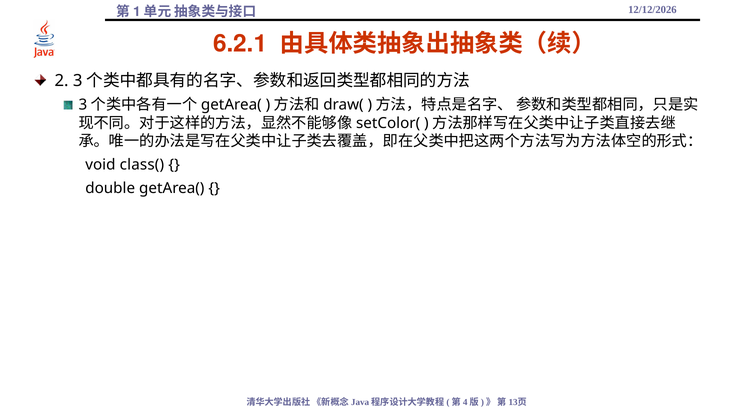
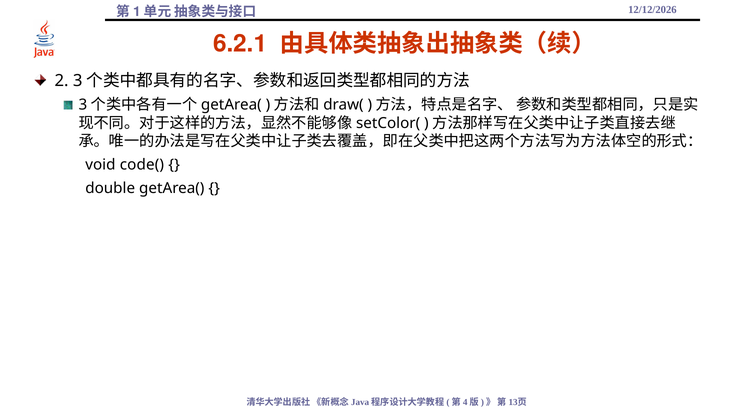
class(: class( -> code(
